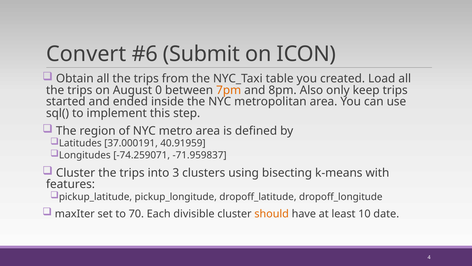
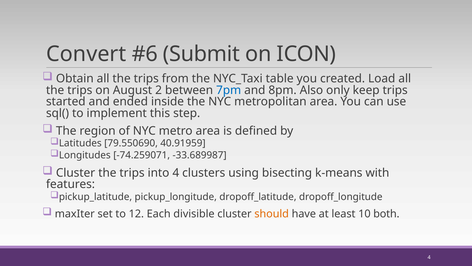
0: 0 -> 2
7pm colour: orange -> blue
37.000191: 37.000191 -> 79.550690
-71.959837: -71.959837 -> -33.689987
into 3: 3 -> 4
70: 70 -> 12
date: date -> both
